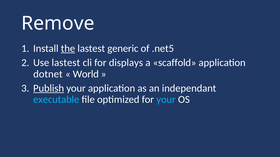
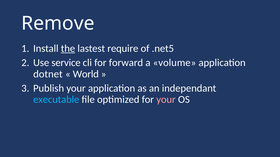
generic: generic -> require
Use lastest: lastest -> service
displays: displays -> forward
scaffold: scaffold -> volume
Publish underline: present -> none
your at (166, 100) colour: light blue -> pink
